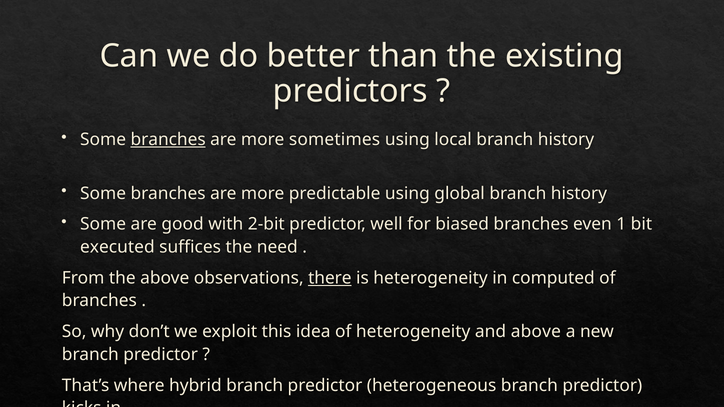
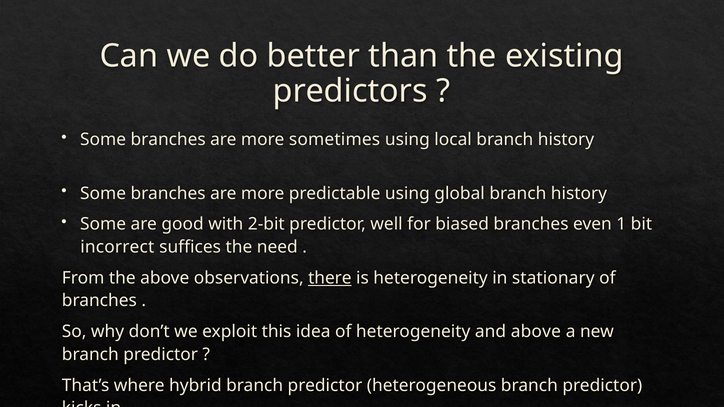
branches at (168, 140) underline: present -> none
executed: executed -> incorrect
computed: computed -> stationary
